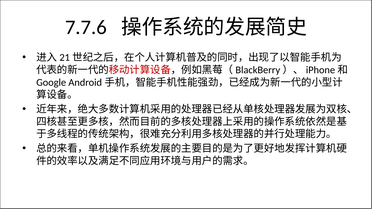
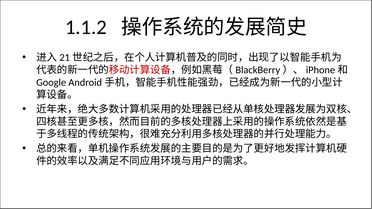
7.7.6: 7.7.6 -> 1.1.2
